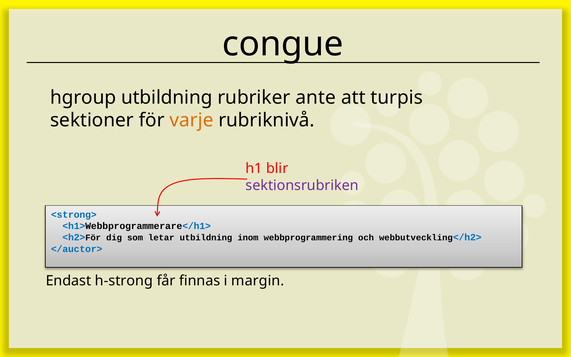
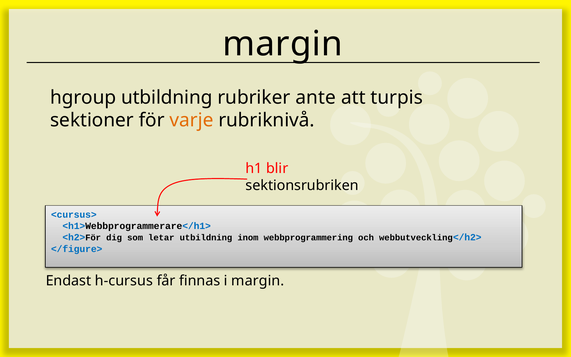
congue at (283, 44): congue -> margin
sektionsrubriken colour: purple -> black
<strong>: <strong> -> <cursus>
</auctor>: </auctor> -> </figure>
h-strong: h-strong -> h-cursus
